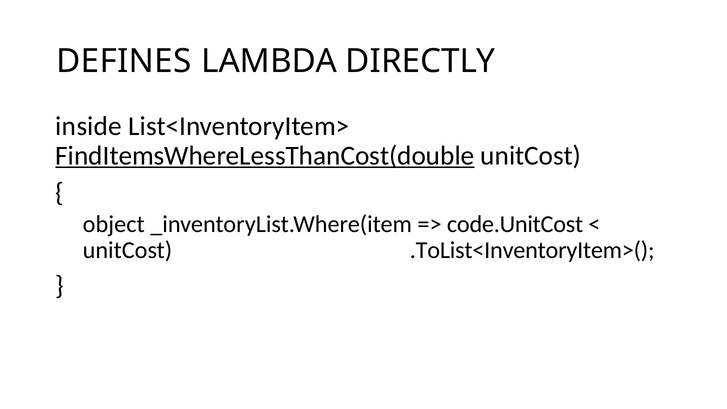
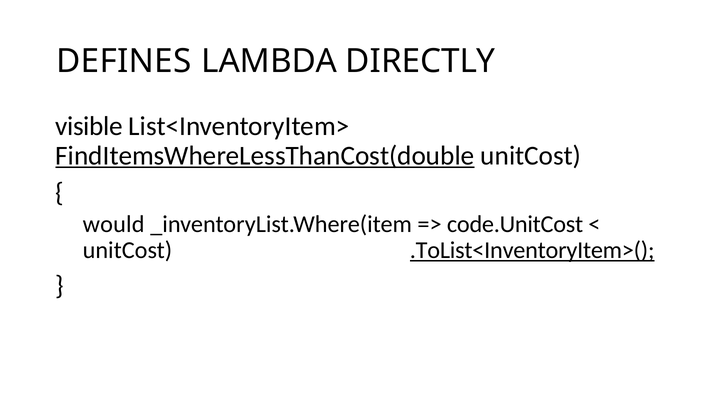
inside: inside -> visible
object: object -> would
.ToList<InventoryItem>( underline: none -> present
